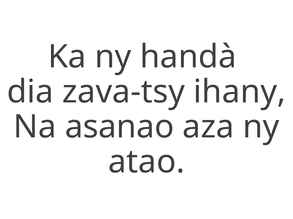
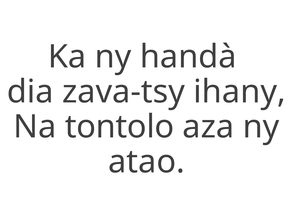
asanao: asanao -> tontolo
